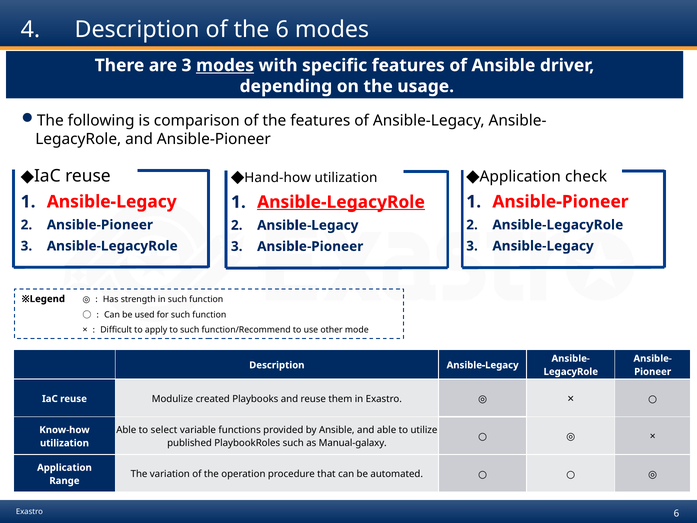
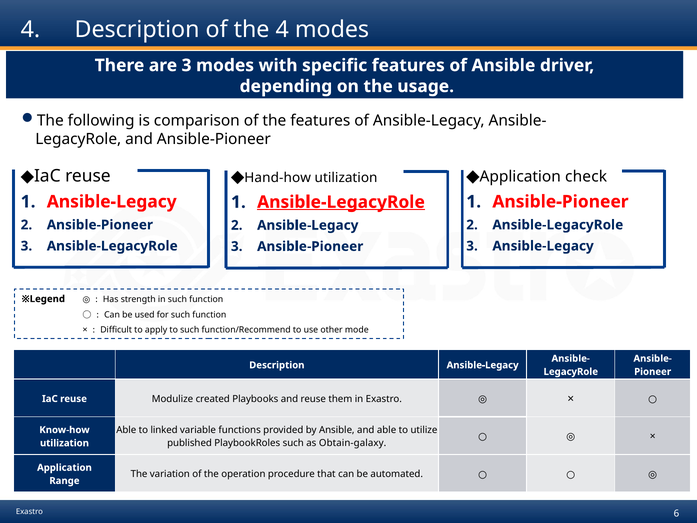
the 6: 6 -> 4
modes at (225, 65) underline: present -> none
select: select -> linked
Manual-galaxy: Manual-galaxy -> Obtain-galaxy
